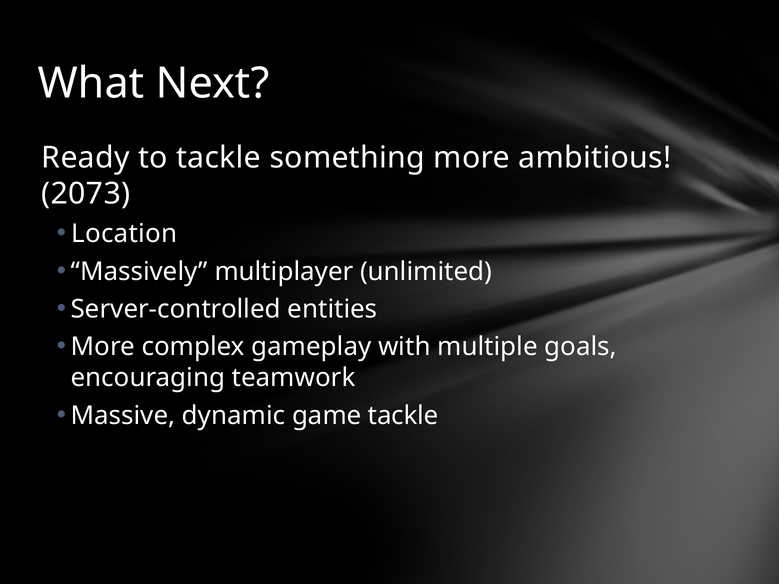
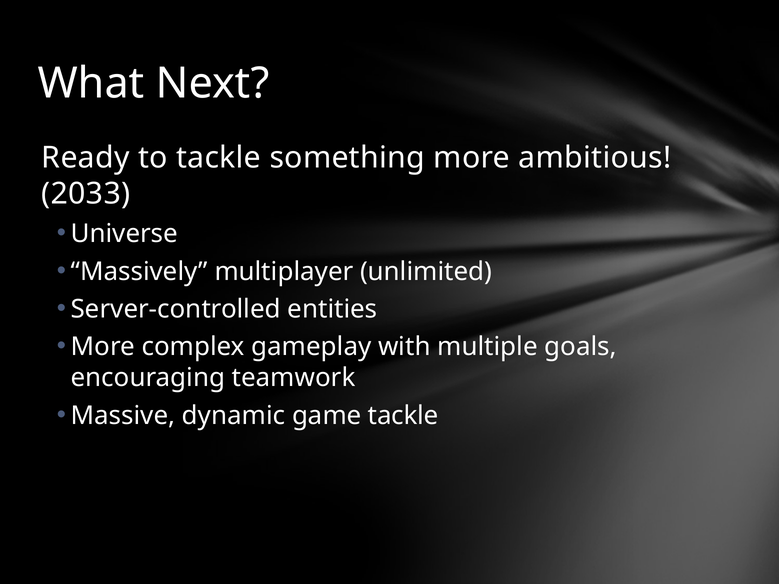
2073: 2073 -> 2033
Location: Location -> Universe
